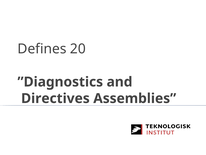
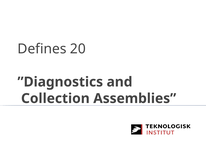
Directives: Directives -> Collection
